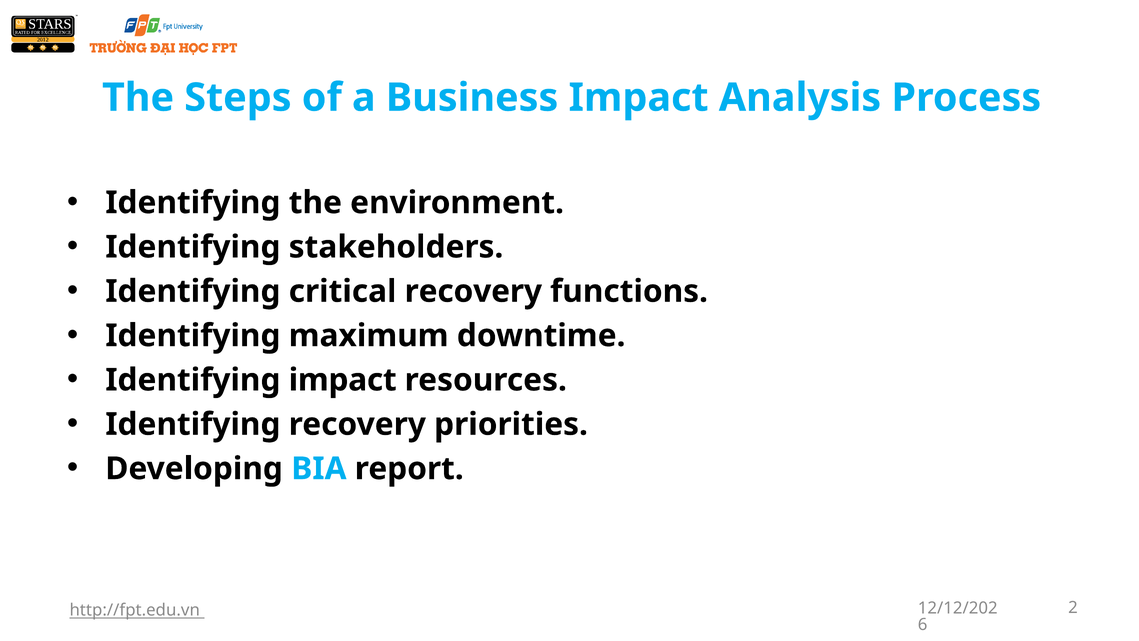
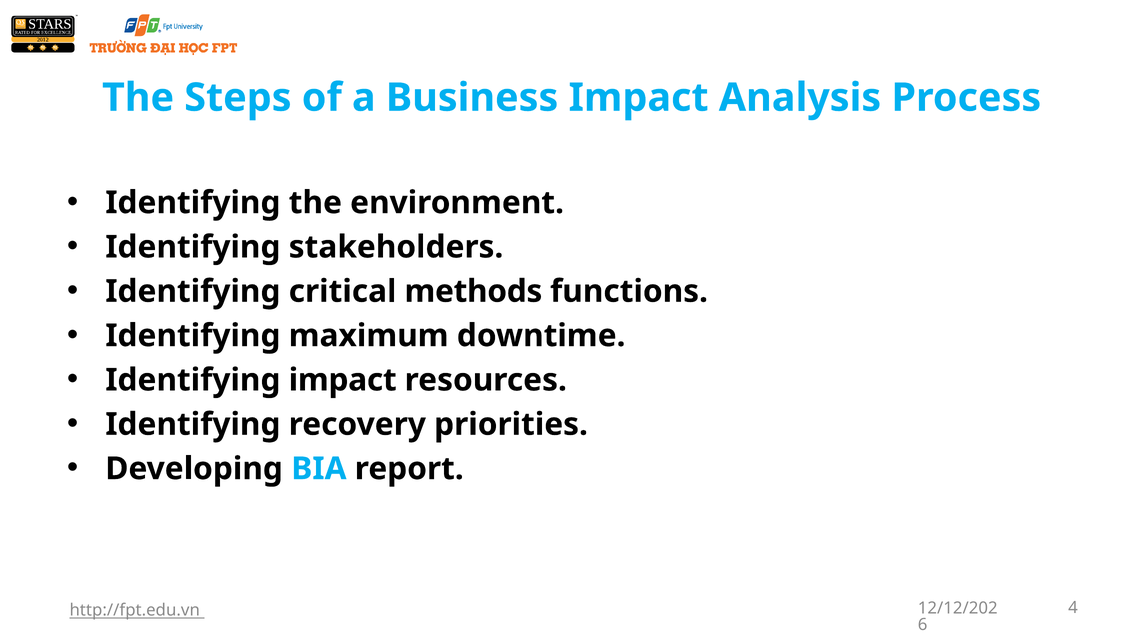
critical recovery: recovery -> methods
2: 2 -> 4
